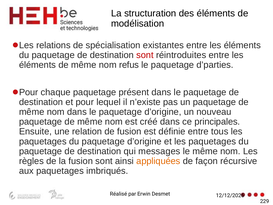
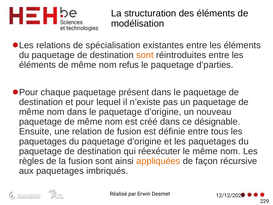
sont at (145, 55) colour: red -> orange
principales: principales -> désignable
messages: messages -> réexécuter
